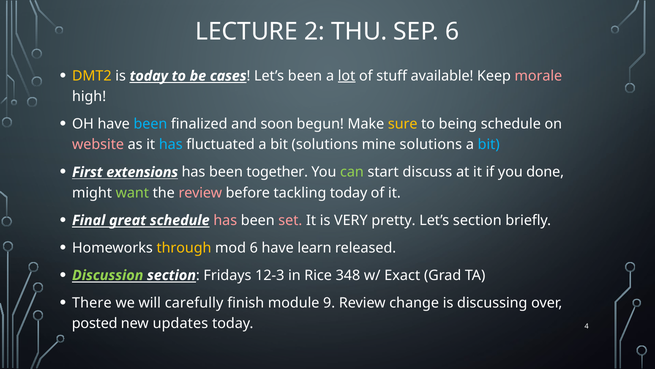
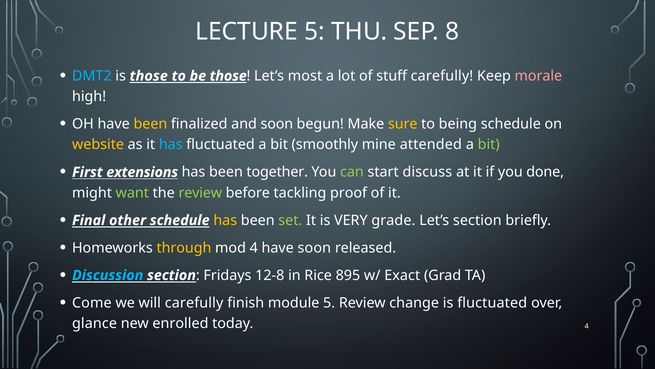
LECTURE 2: 2 -> 5
SEP 6: 6 -> 8
DMT2 colour: yellow -> light blue
is today: today -> those
be cases: cases -> those
Let’s been: been -> most
lot underline: present -> none
stuff available: available -> carefully
been at (150, 124) colour: light blue -> yellow
website colour: pink -> yellow
bit solutions: solutions -> smoothly
mine solutions: solutions -> attended
bit at (489, 145) colour: light blue -> light green
review at (200, 193) colour: pink -> light green
tackling today: today -> proof
great: great -> other
has at (225, 220) colour: pink -> yellow
set colour: pink -> light green
pretty: pretty -> grade
mod 6: 6 -> 4
have learn: learn -> soon
Discussion colour: light green -> light blue
12-3: 12-3 -> 12-8
348: 348 -> 895
There: There -> Come
module 9: 9 -> 5
is discussing: discussing -> fluctuated
posted: posted -> glance
updates: updates -> enrolled
